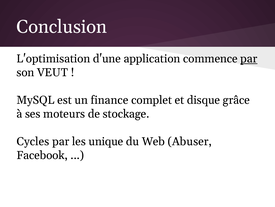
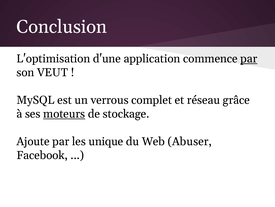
finance: finance -> verrous
disque: disque -> réseau
moteurs underline: none -> present
Cycles: Cycles -> Ajoute
